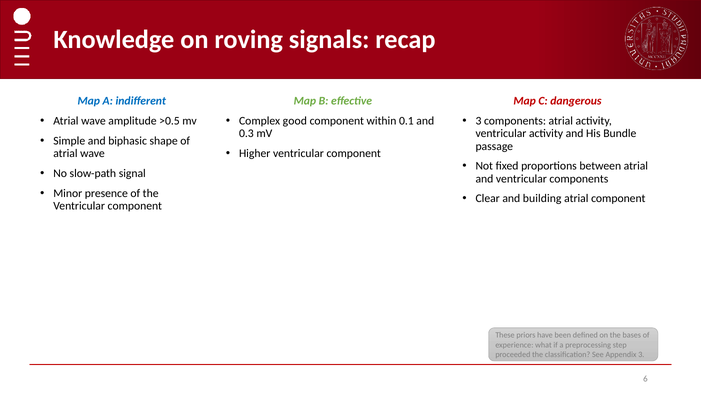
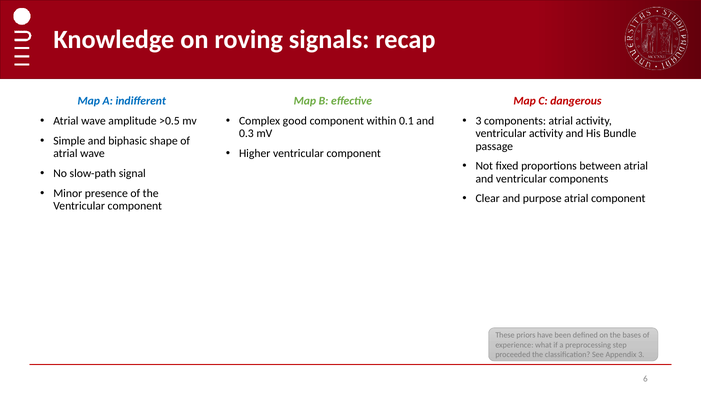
building: building -> purpose
